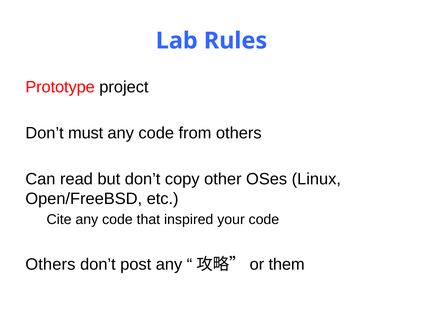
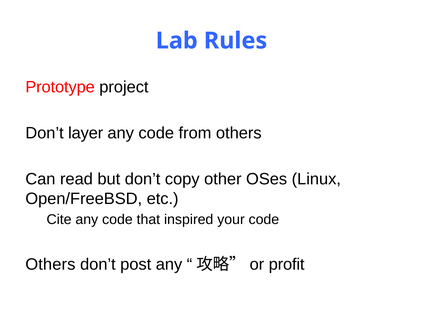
must: must -> layer
them: them -> profit
